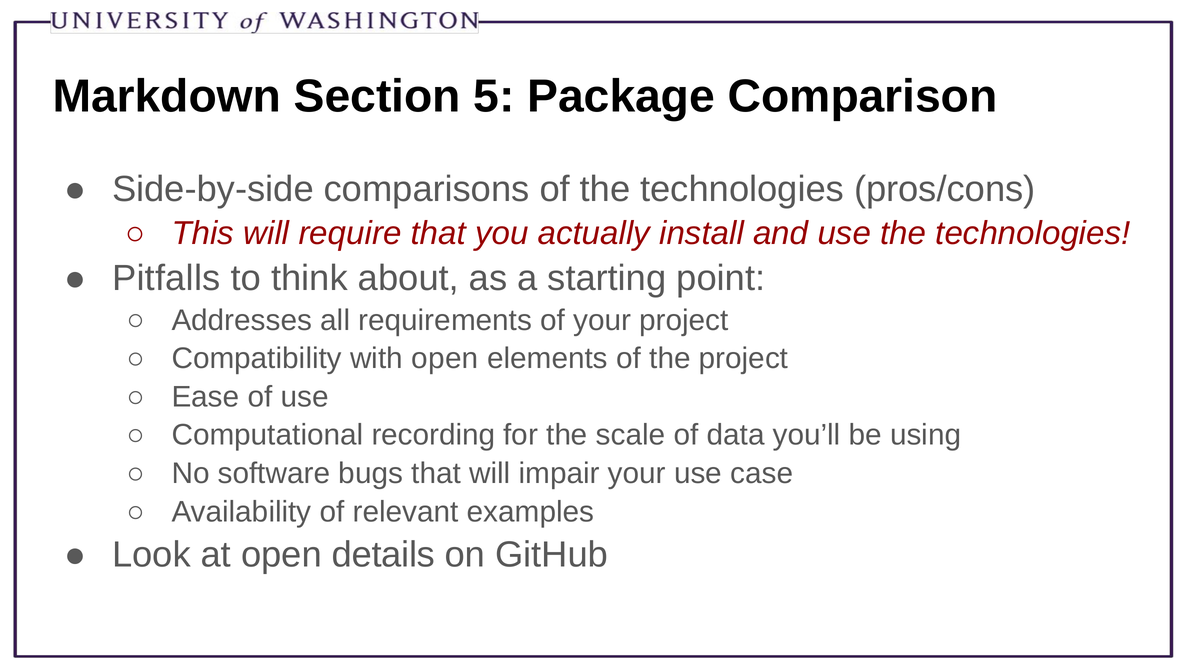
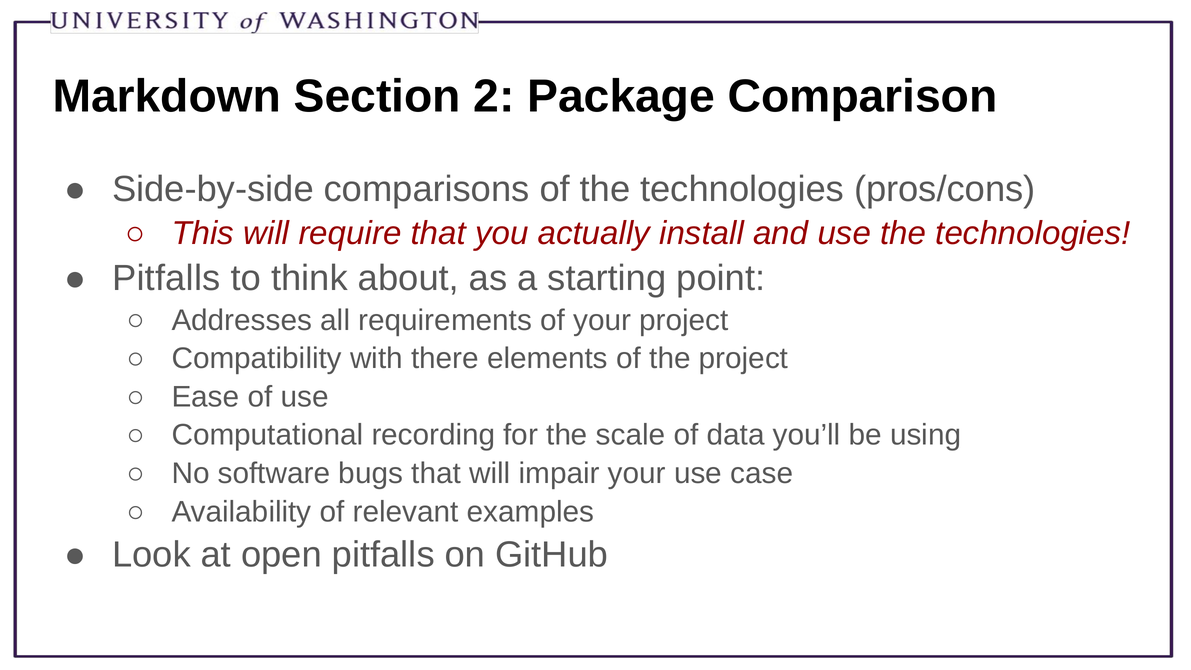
5: 5 -> 2
with open: open -> there
open details: details -> pitfalls
